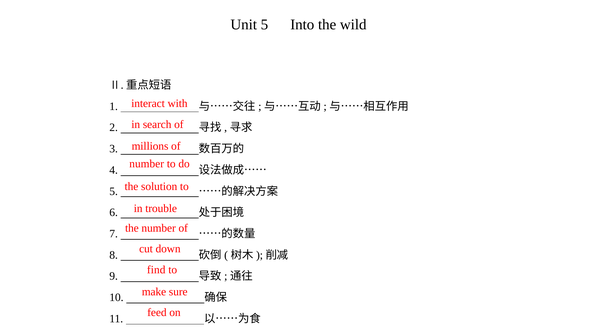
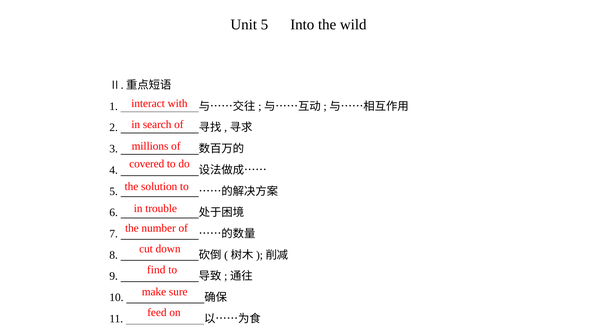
number at (147, 164): number -> covered
